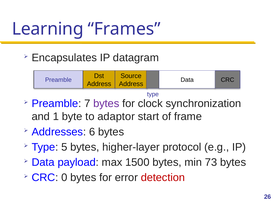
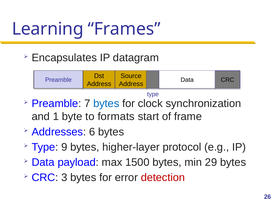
bytes at (106, 103) colour: purple -> blue
adaptor: adaptor -> formats
5: 5 -> 9
73: 73 -> 29
0: 0 -> 3
